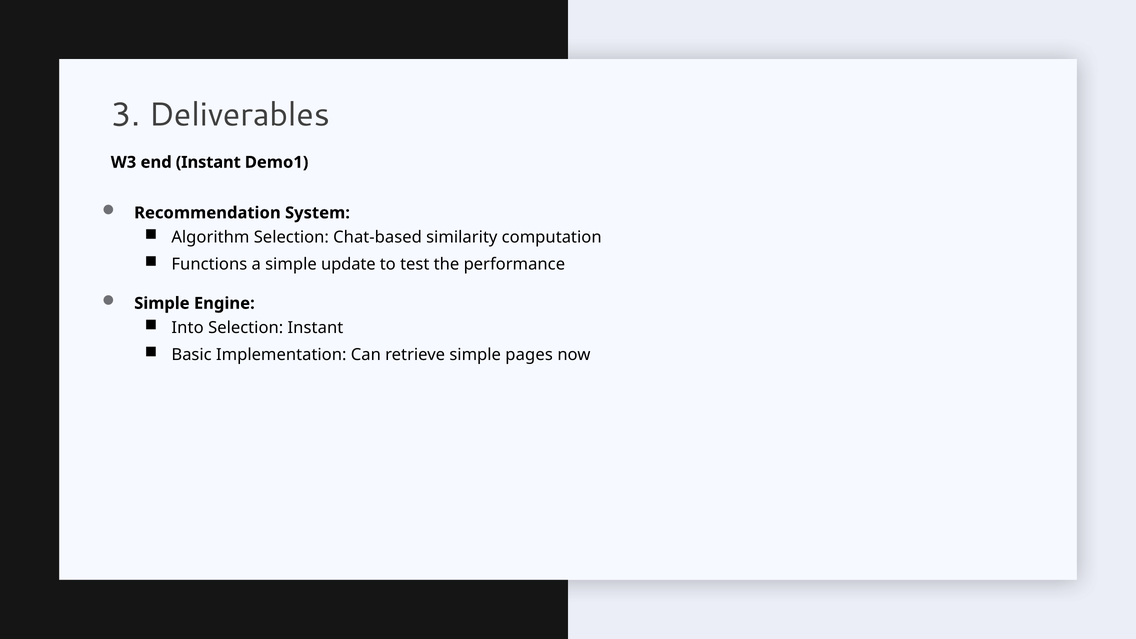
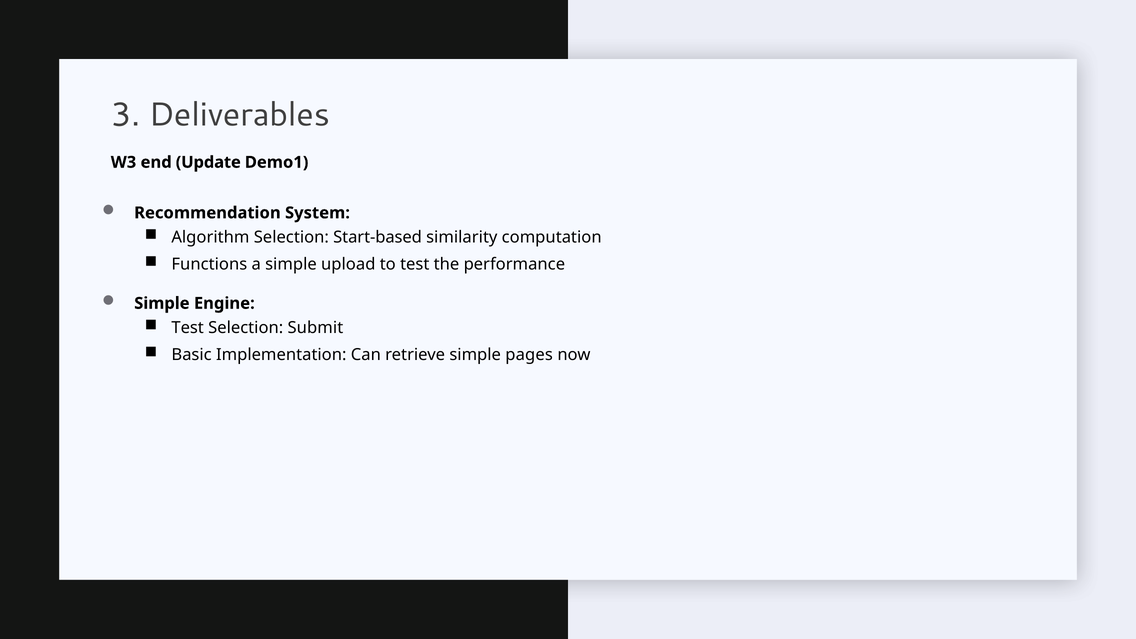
end Instant: Instant -> Update
Chat-based: Chat-based -> Start-based
update: update -> upload
Into at (188, 328): Into -> Test
Selection Instant: Instant -> Submit
